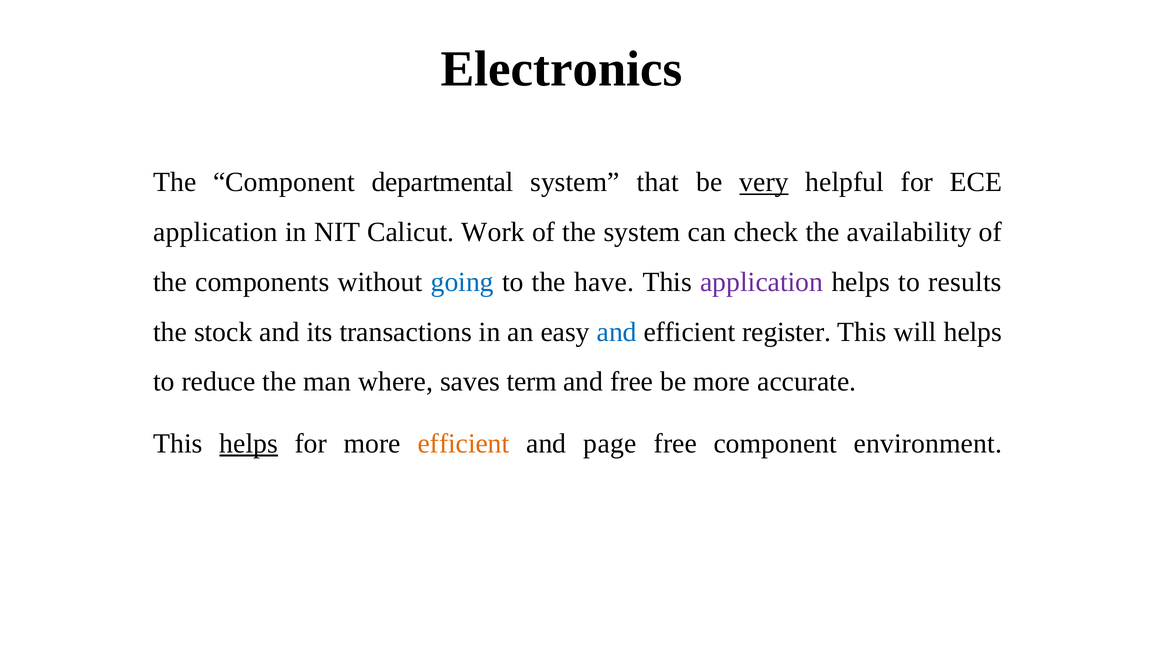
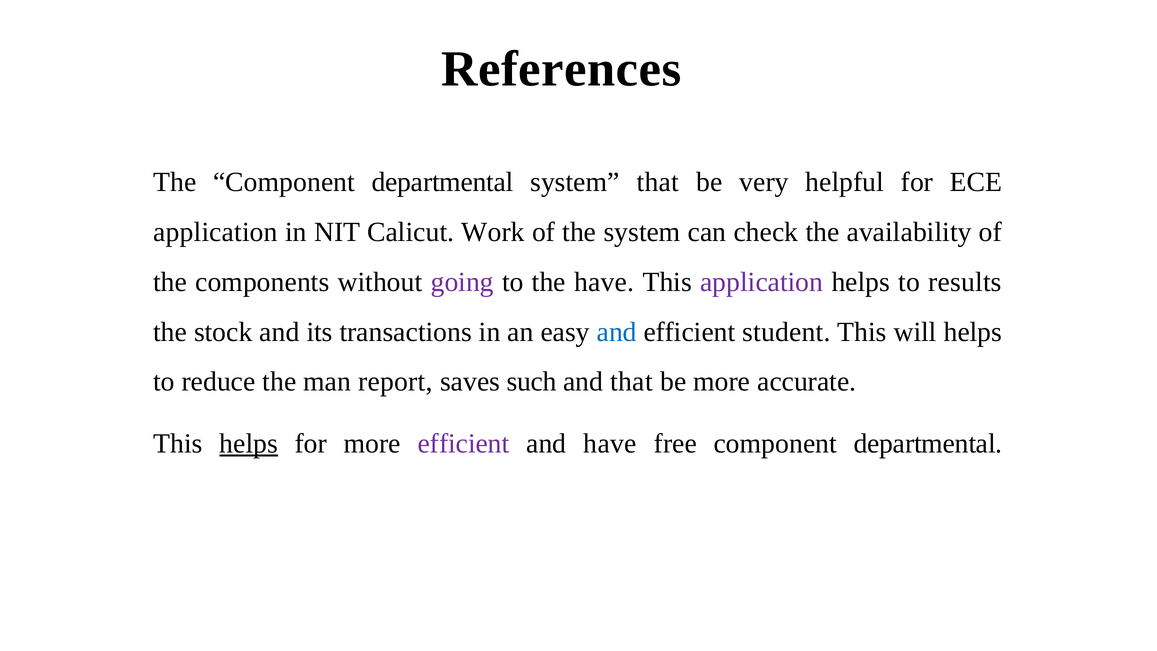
Electronics: Electronics -> References
very underline: present -> none
going colour: blue -> purple
register: register -> student
where: where -> report
term: term -> such
and free: free -> that
efficient at (464, 444) colour: orange -> purple
and page: page -> have
free component environment: environment -> departmental
